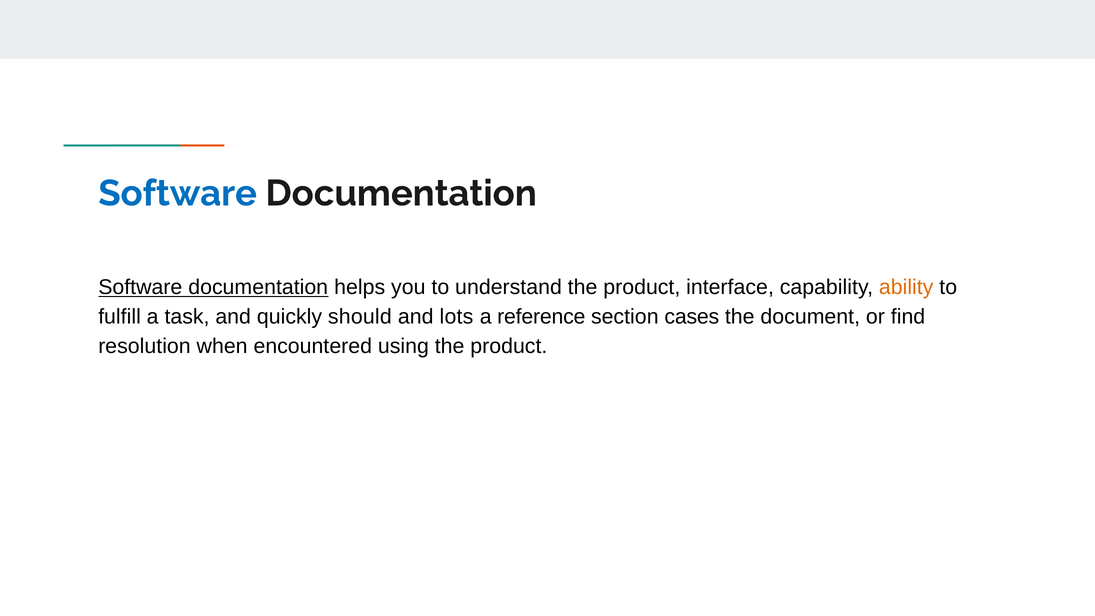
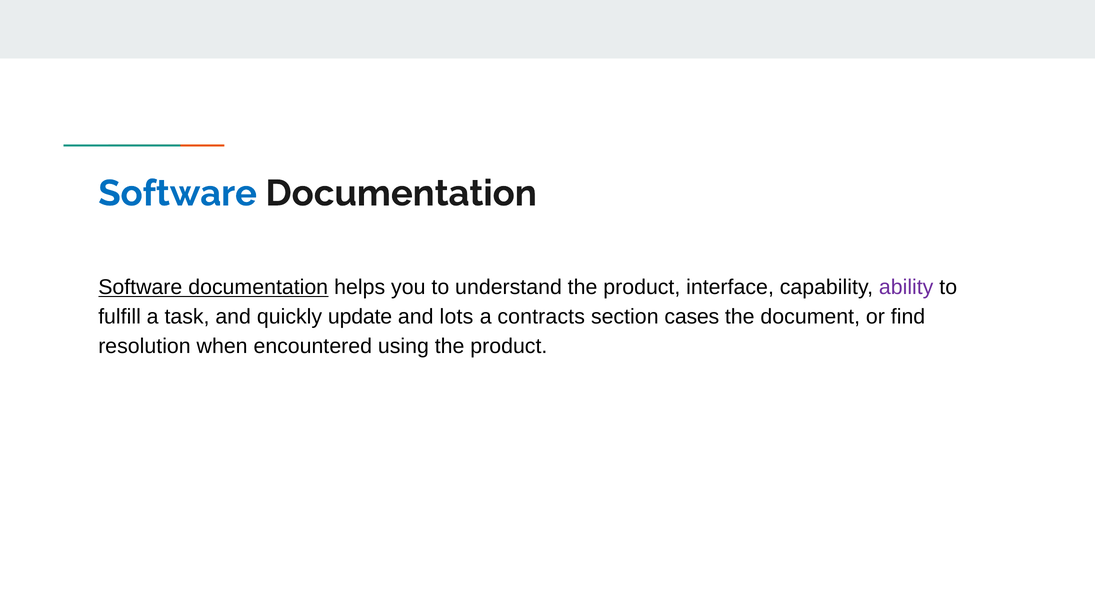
ability colour: orange -> purple
should: should -> update
reference: reference -> contracts
